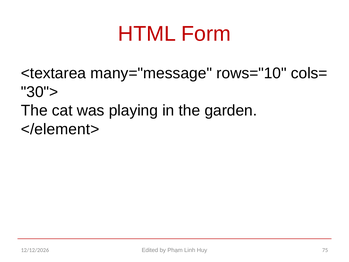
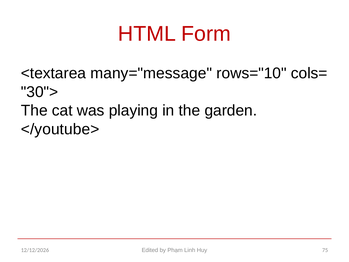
</element>: </element> -> </youtube>
